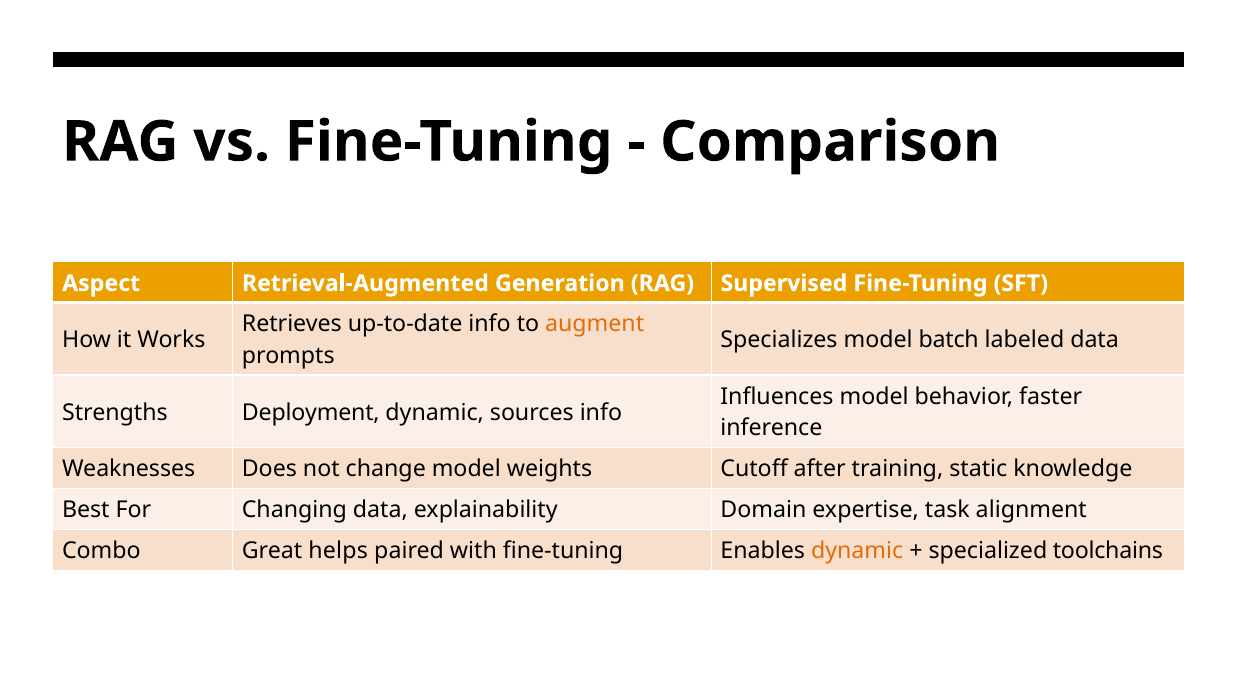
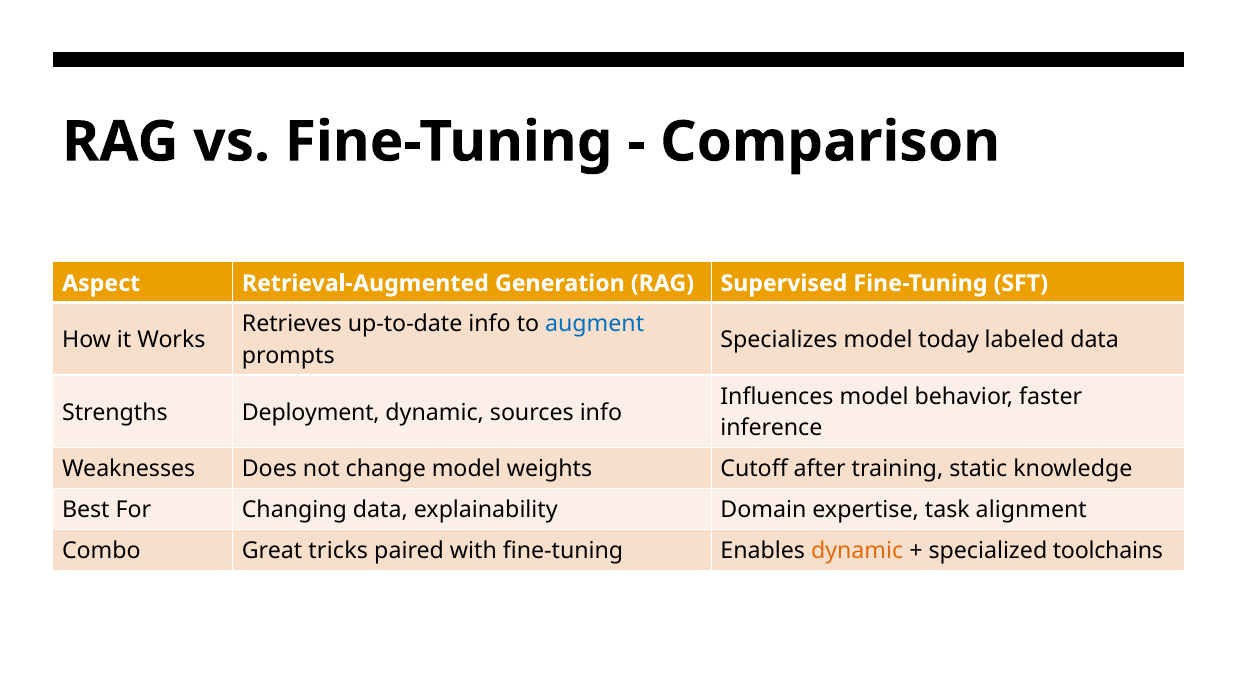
augment colour: orange -> blue
batch: batch -> today
helps: helps -> tricks
